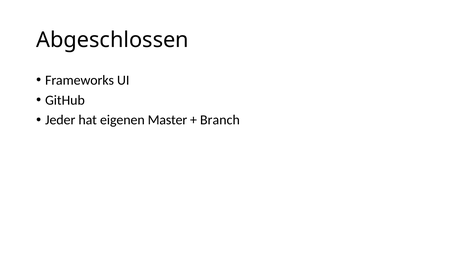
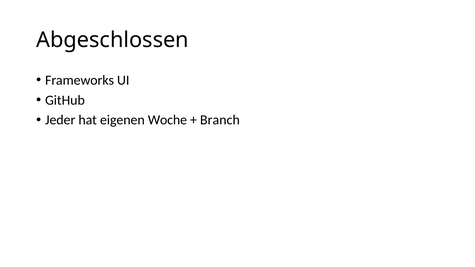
Master: Master -> Woche
